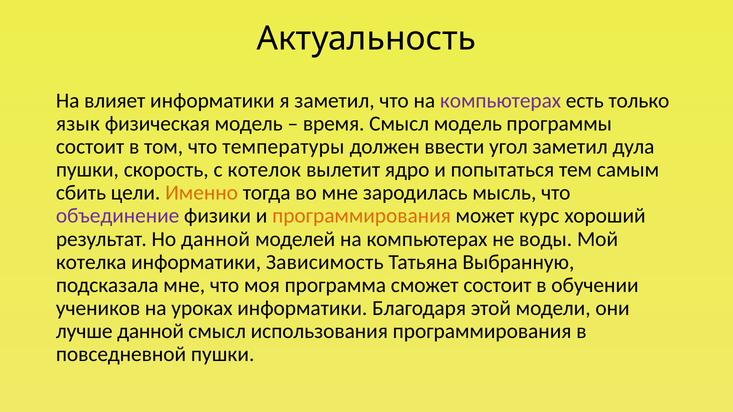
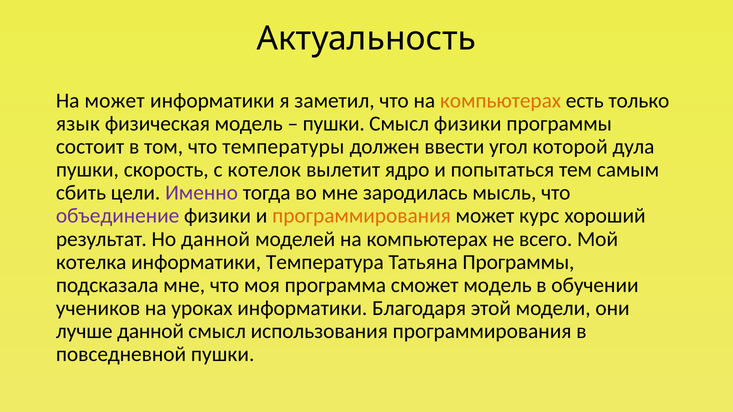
На влияет: влияет -> может
компьютерах at (501, 101) colour: purple -> orange
время at (334, 124): время -> пушки
Смысл модель: модель -> физики
угол заметил: заметил -> которой
Именно colour: orange -> purple
воды: воды -> всего
Зависимость: Зависимость -> Температура
Татьяна Выбранную: Выбранную -> Программы
сможет состоит: состоит -> модель
